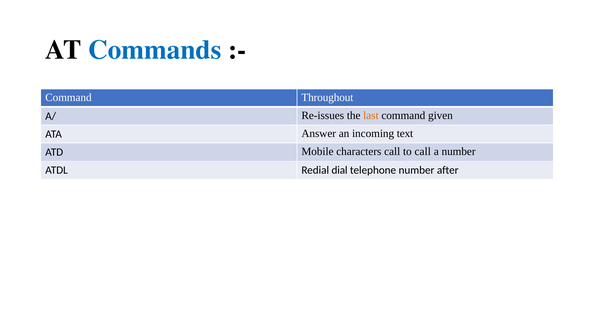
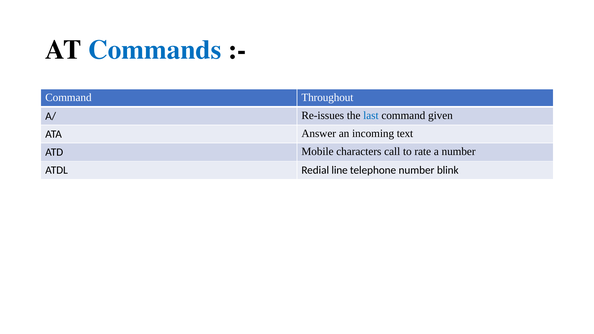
last colour: orange -> blue
to call: call -> rate
dial: dial -> line
after: after -> blink
